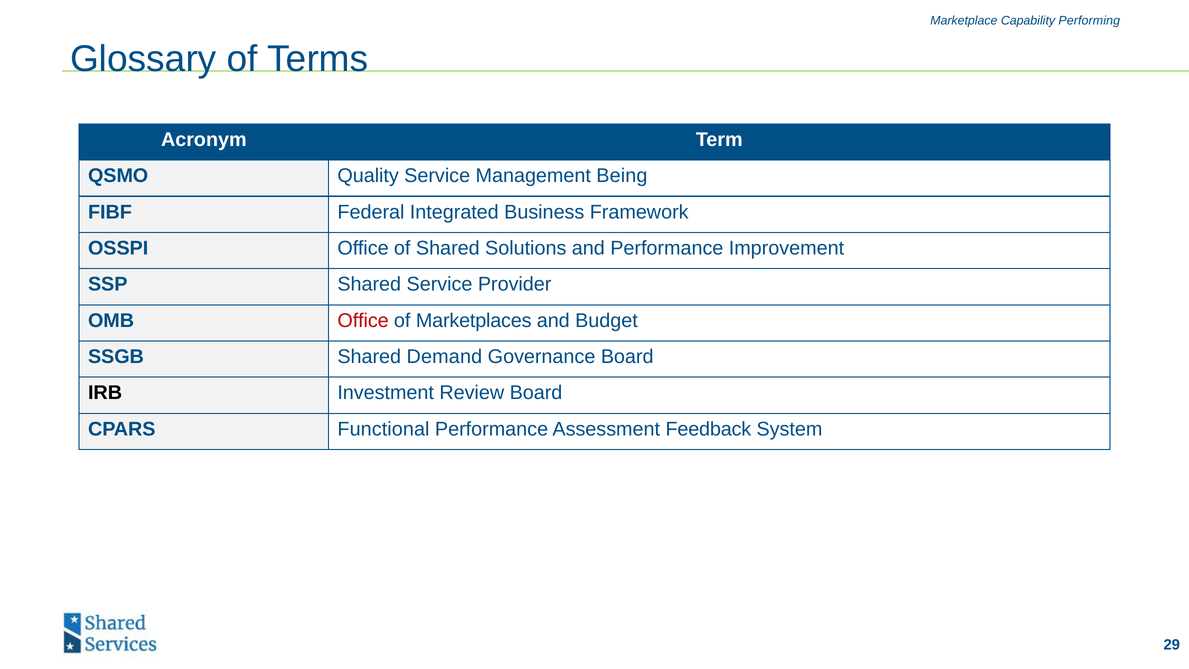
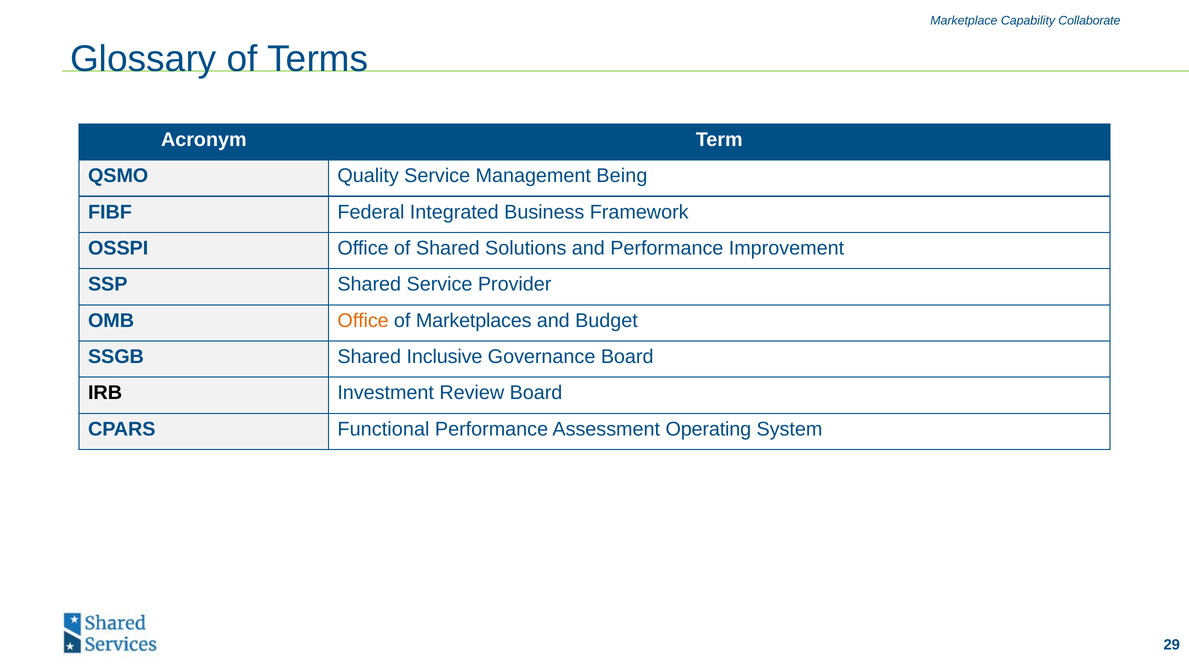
Performing: Performing -> Collaborate
Office at (363, 320) colour: red -> orange
Demand: Demand -> Inclusive
Feedback: Feedback -> Operating
